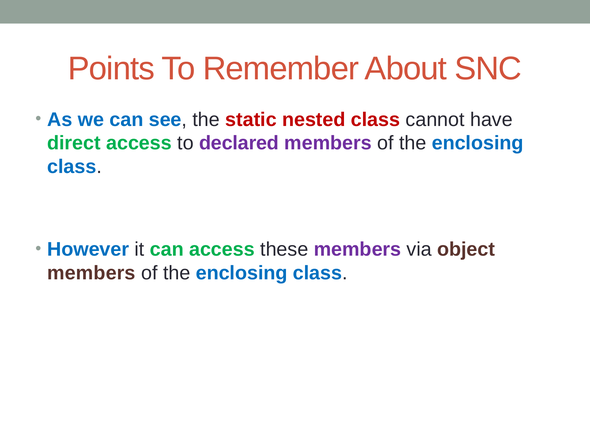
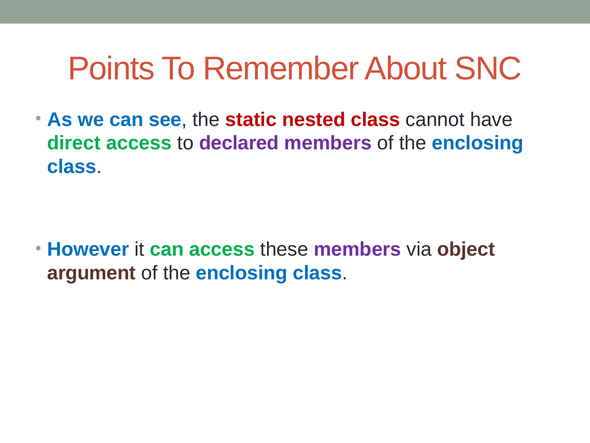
members at (91, 273): members -> argument
